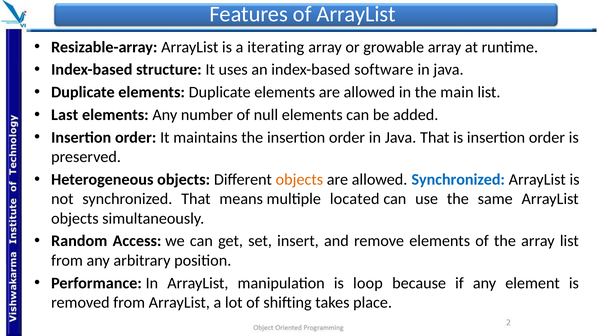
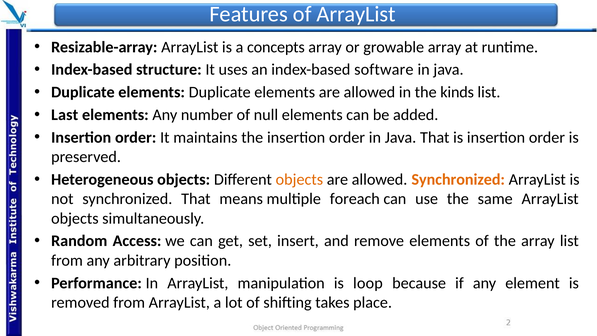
iterating: iterating -> concepts
main: main -> kinds
Synchronized at (458, 179) colour: blue -> orange
located: located -> foreach
